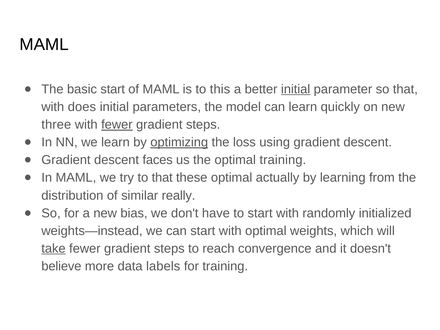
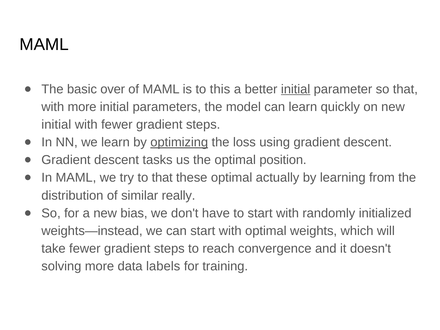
basic start: start -> over
with does: does -> more
three at (56, 125): three -> initial
fewer at (117, 125) underline: present -> none
faces: faces -> tasks
optimal training: training -> position
take underline: present -> none
believe: believe -> solving
